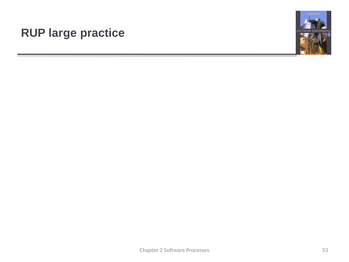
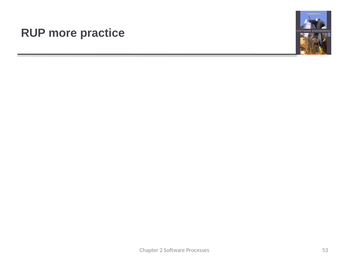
large: large -> more
